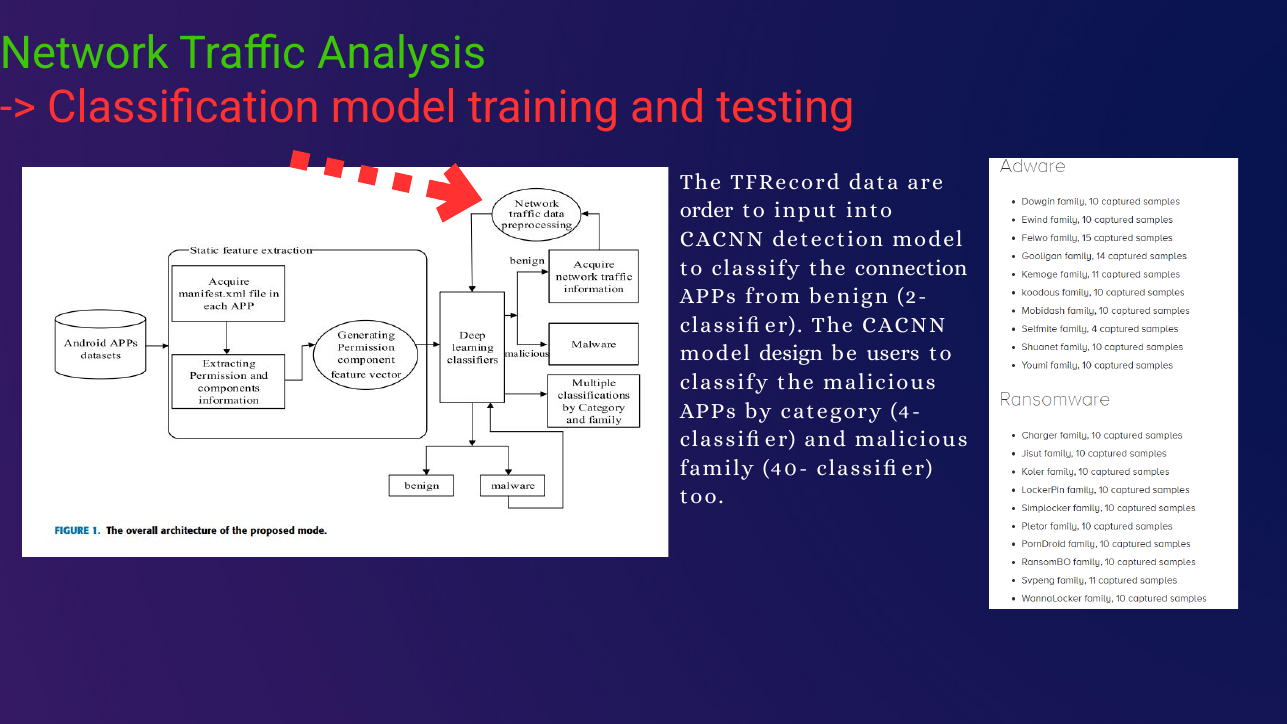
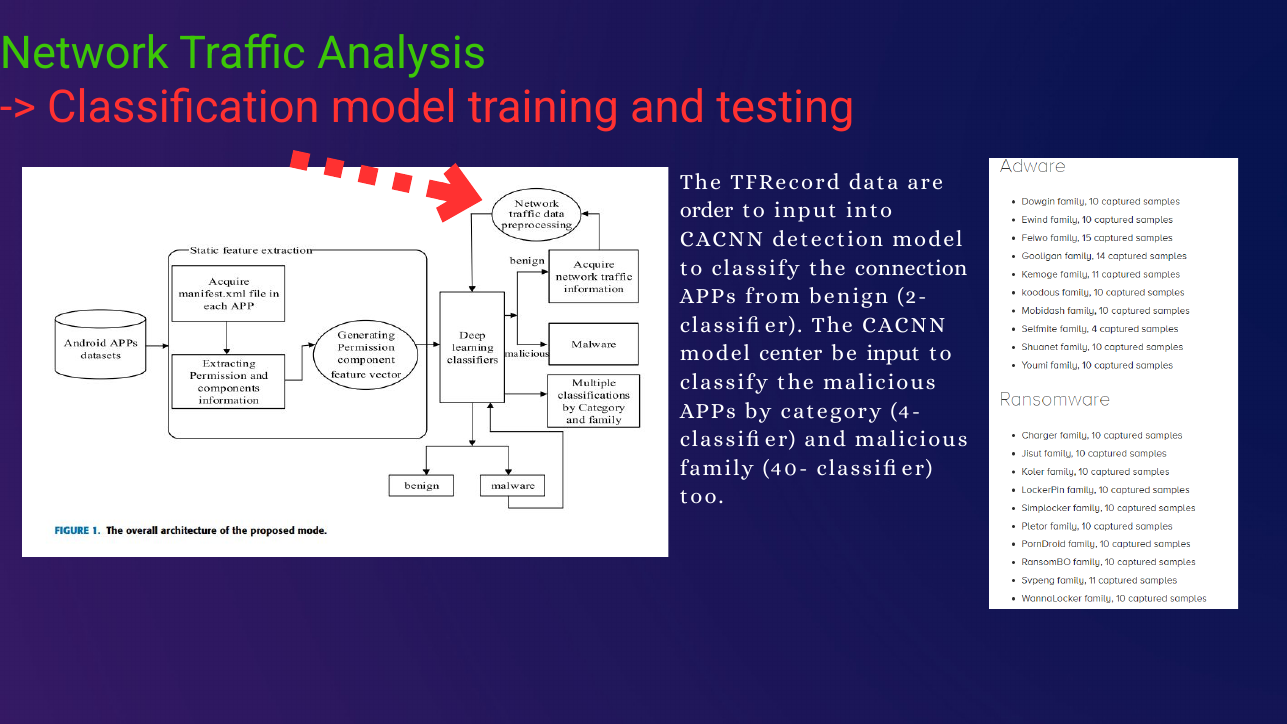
design: design -> center
be users: users -> input
